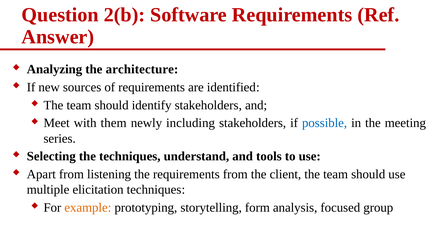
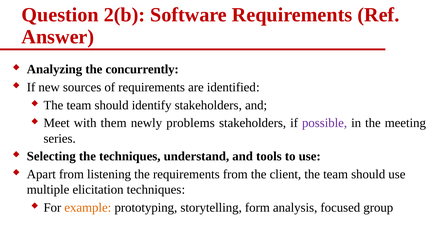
architecture: architecture -> concurrently
including: including -> problems
possible colour: blue -> purple
